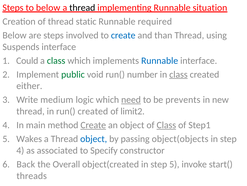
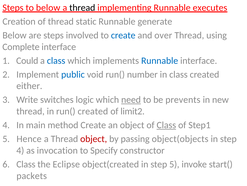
situation: situation -> executes
required: required -> generate
than: than -> over
Suspends: Suspends -> Complete
class at (56, 60) colour: green -> blue
public colour: green -> blue
class at (178, 74) underline: present -> none
medium: medium -> switches
Create at (93, 125) underline: present -> none
Wakes: Wakes -> Hence
object at (94, 138) colour: blue -> red
associated: associated -> invocation
Back at (26, 164): Back -> Class
Overall: Overall -> Eclipse
threads: threads -> packets
